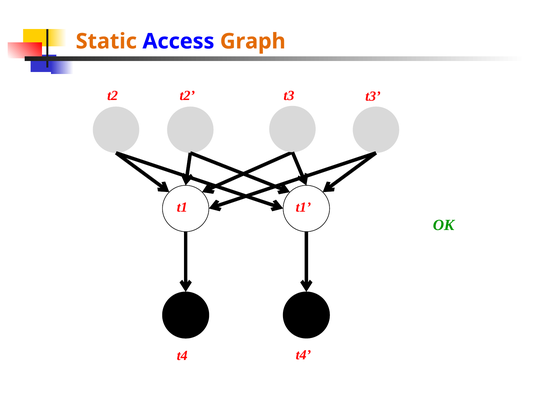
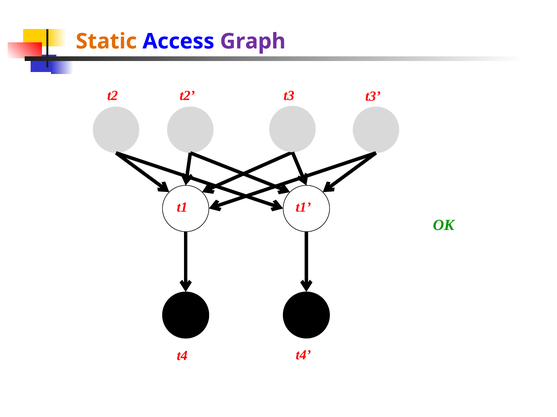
Graph colour: orange -> purple
